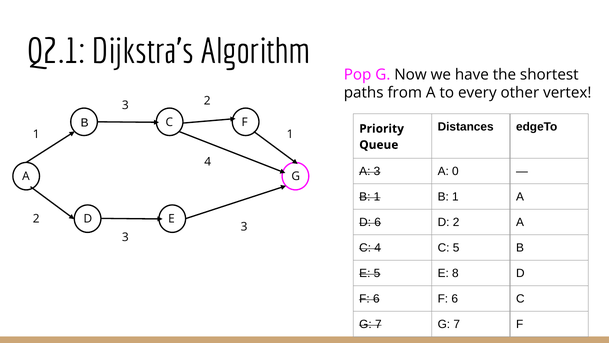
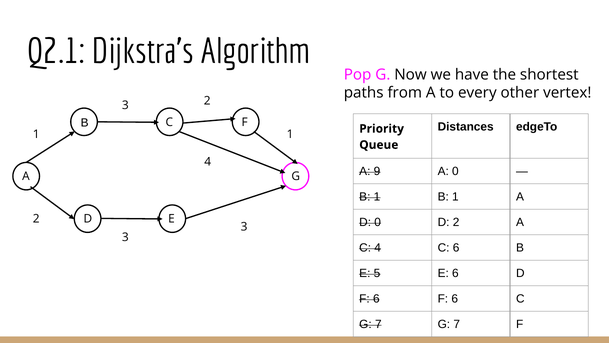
A 3: 3 -> 9
D 6: 6 -> 0
C 5: 5 -> 6
E 8: 8 -> 6
